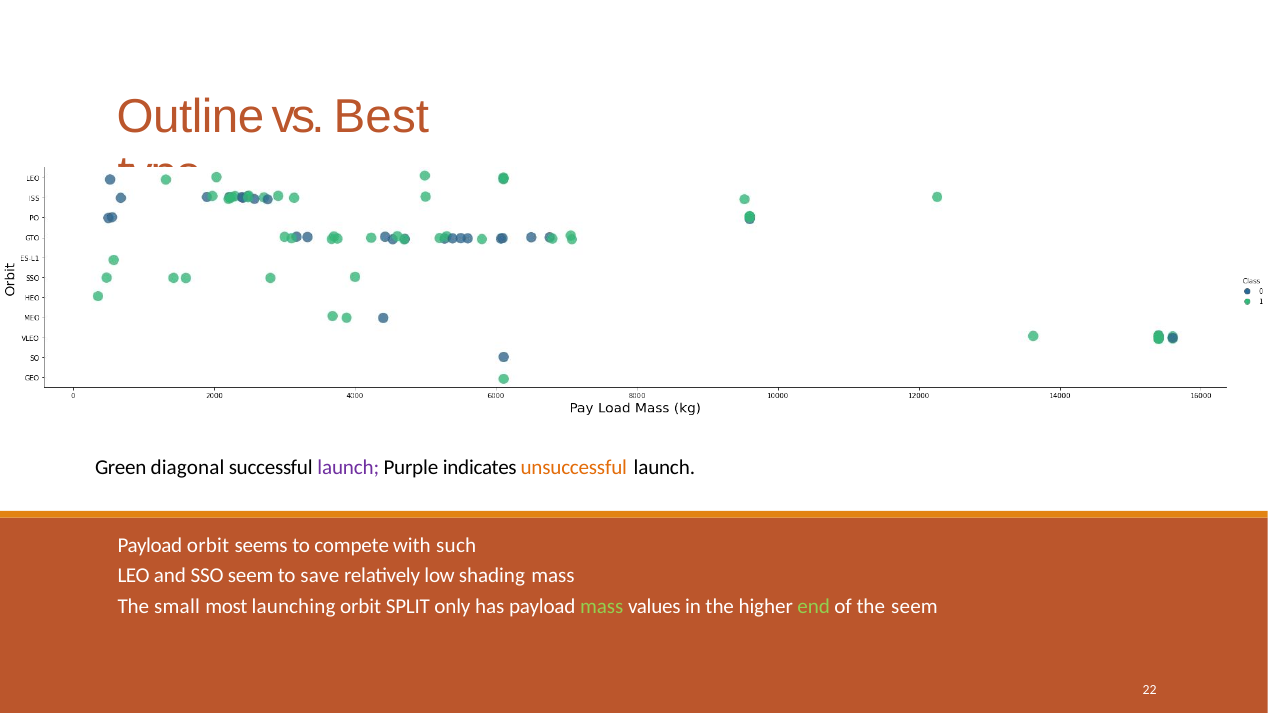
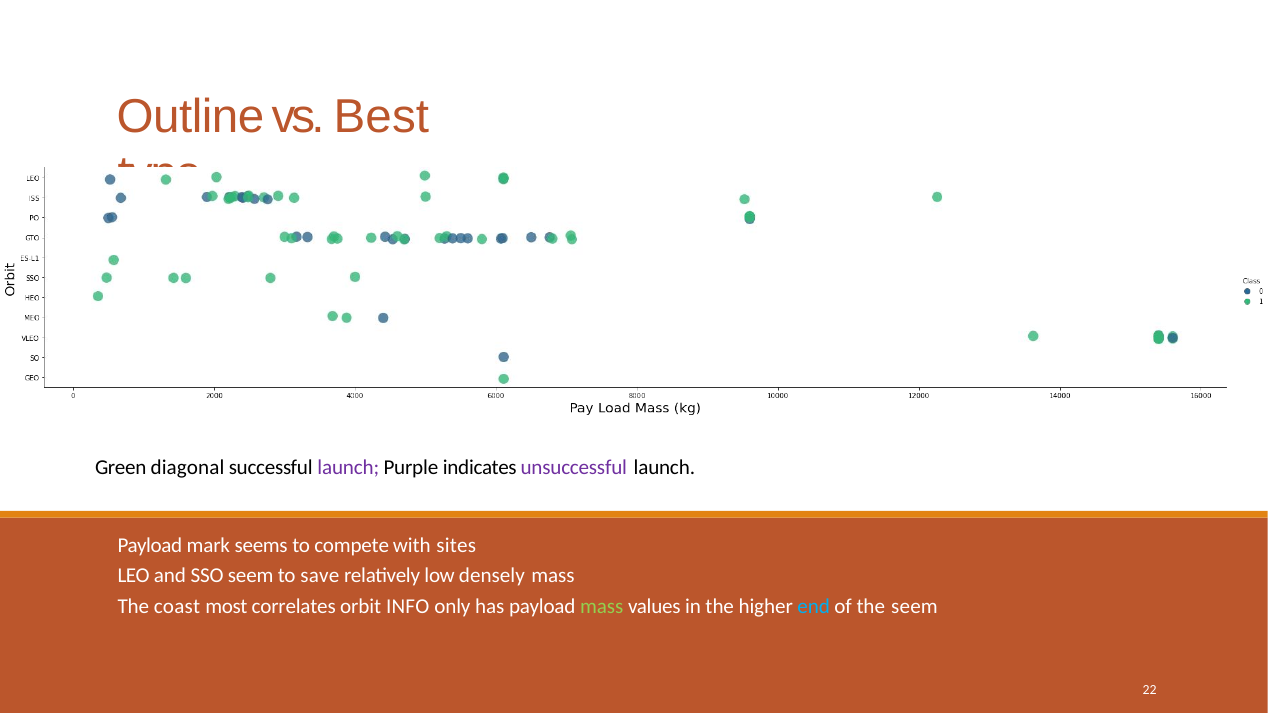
unsuccessful colour: orange -> purple
Payload orbit: orbit -> mark
such: such -> sites
shading: shading -> densely
small: small -> coast
launching: launching -> correlates
SPLIT: SPLIT -> INFO
end colour: light green -> light blue
